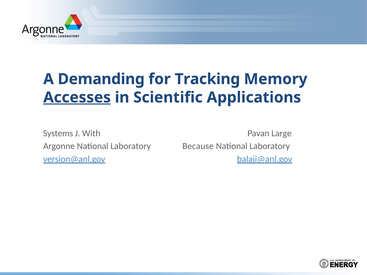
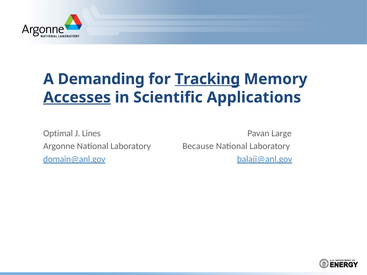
Tracking underline: none -> present
Systems: Systems -> Optimal
With: With -> Lines
version@anl.gov: version@anl.gov -> domain@anl.gov
